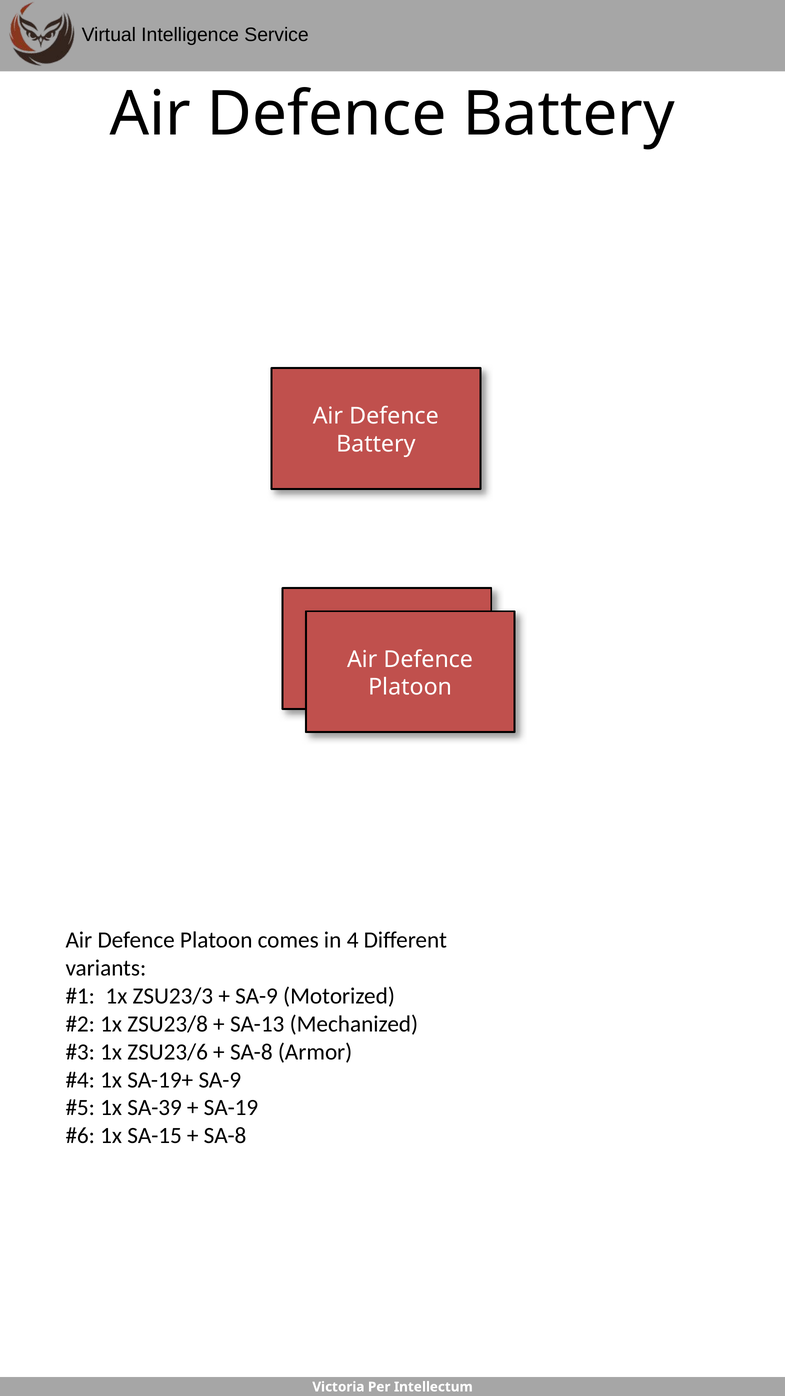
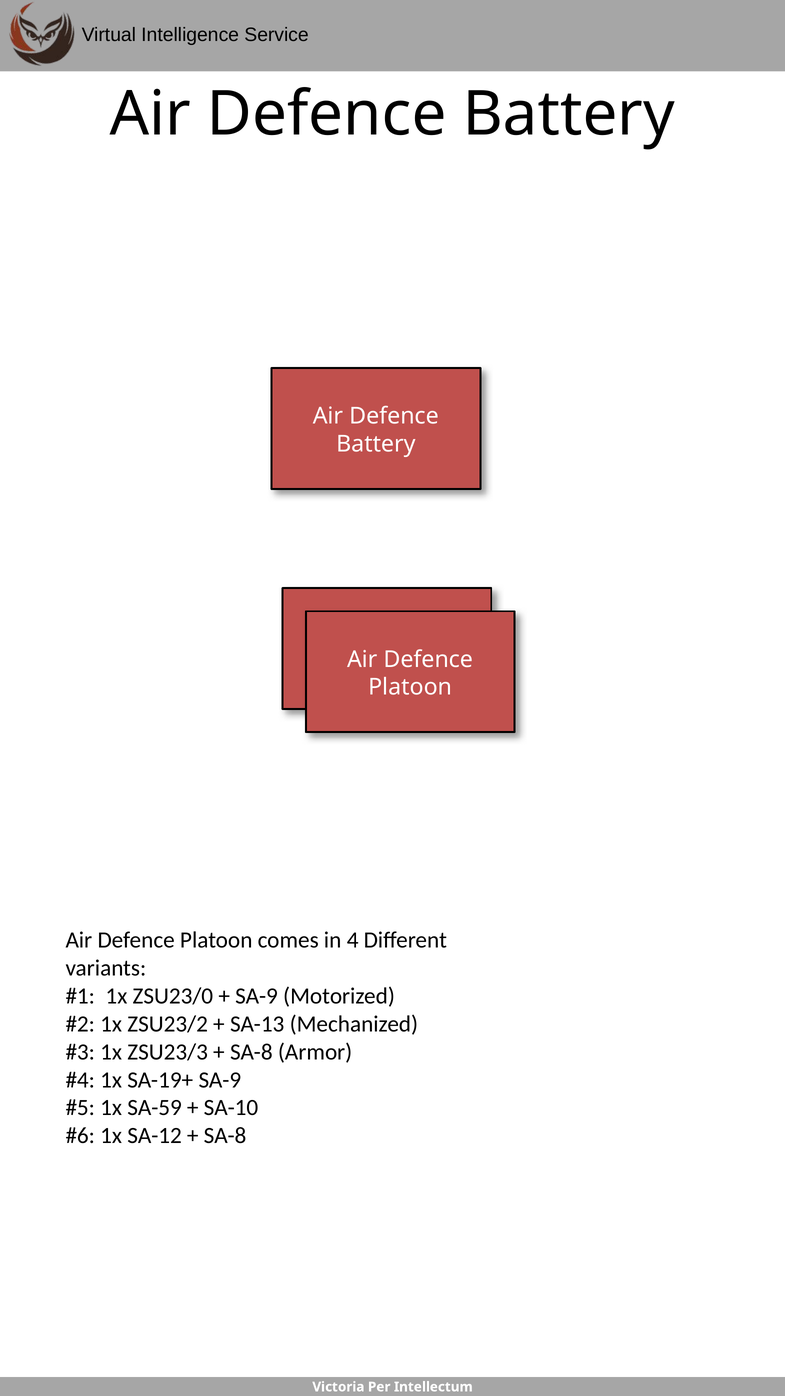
ZSU23/3: ZSU23/3 -> ZSU23/0
ZSU23/8: ZSU23/8 -> ZSU23/2
ZSU23/6: ZSU23/6 -> ZSU23/3
SA-39: SA-39 -> SA-59
SA-19: SA-19 -> SA-10
SA-15: SA-15 -> SA-12
